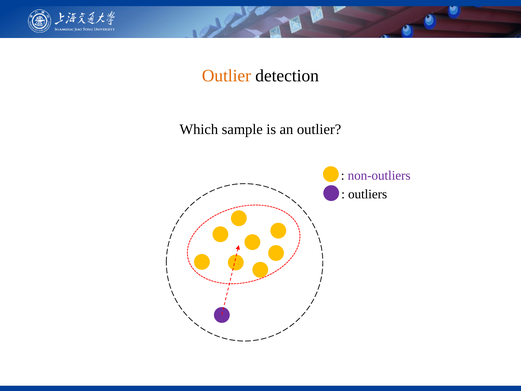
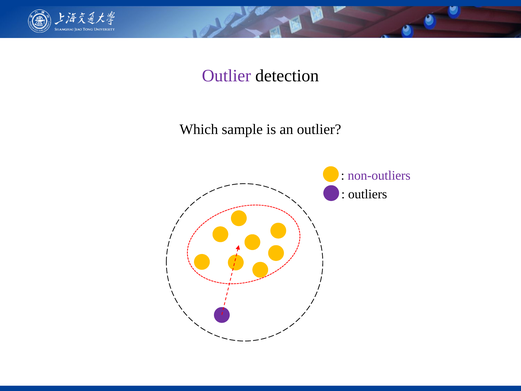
Outlier at (226, 76) colour: orange -> purple
